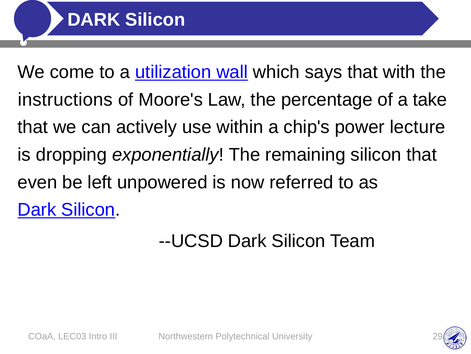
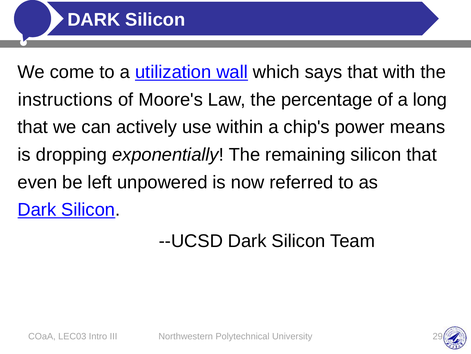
take: take -> long
lecture: lecture -> means
